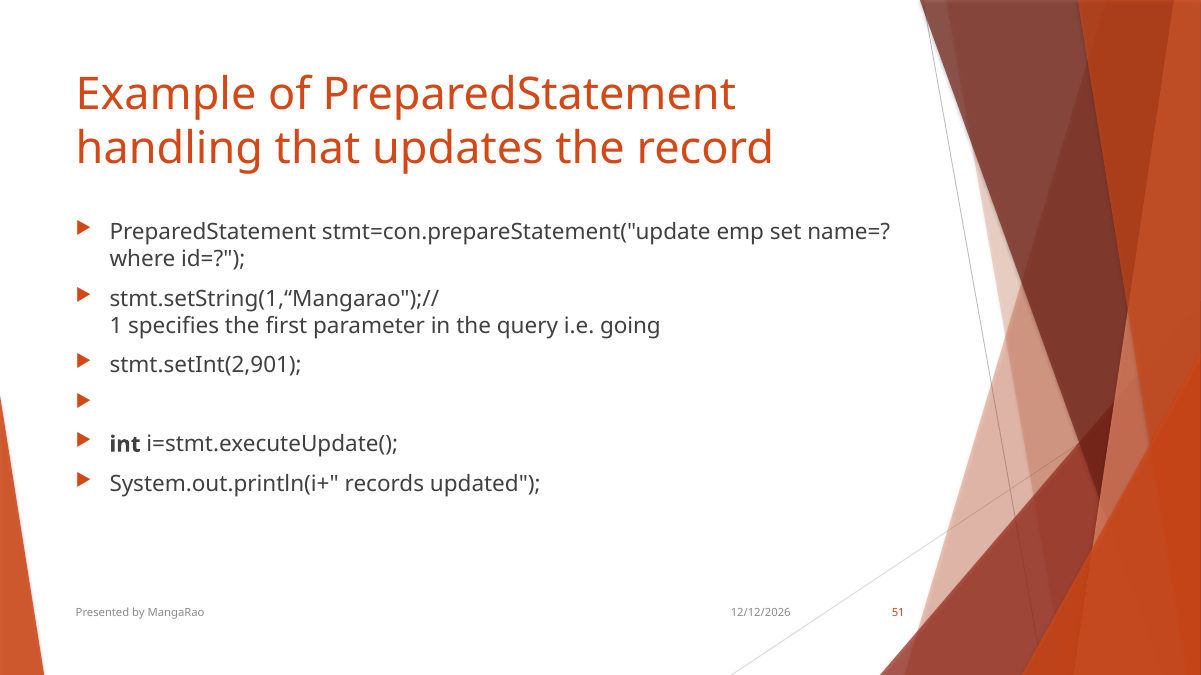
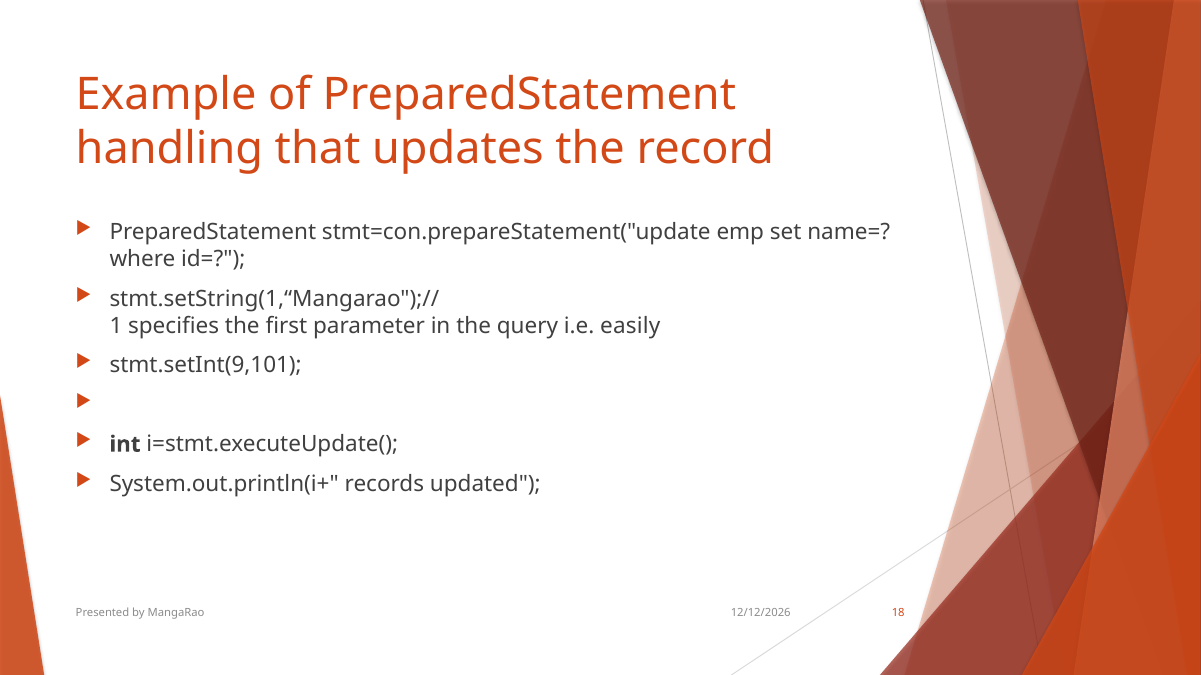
going: going -> easily
stmt.setInt(2,901: stmt.setInt(2,901 -> stmt.setInt(9,101
51: 51 -> 18
